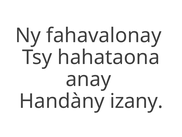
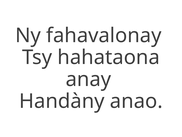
izany: izany -> anao
